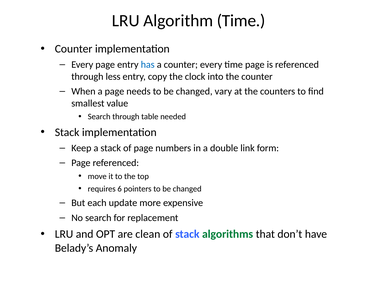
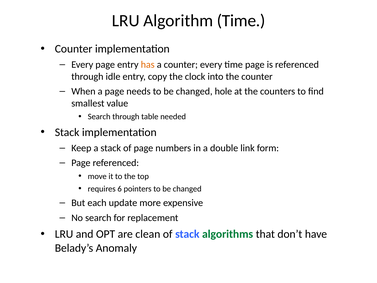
has colour: blue -> orange
less: less -> idle
vary: vary -> hole
